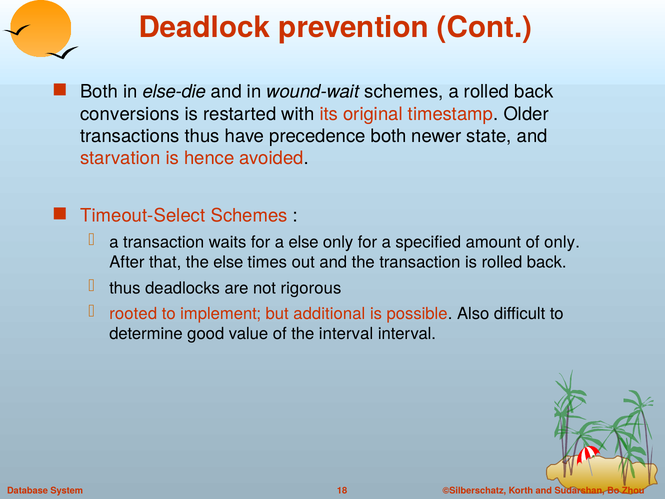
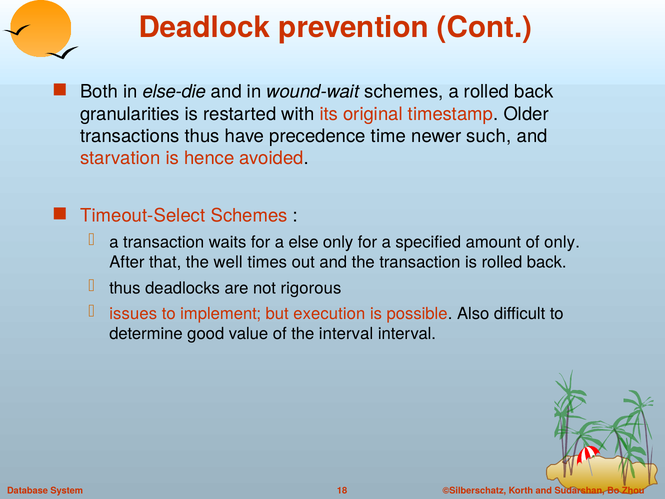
conversions: conversions -> granularities
precedence both: both -> time
state: state -> such
the else: else -> well
rooted: rooted -> issues
additional: additional -> execution
